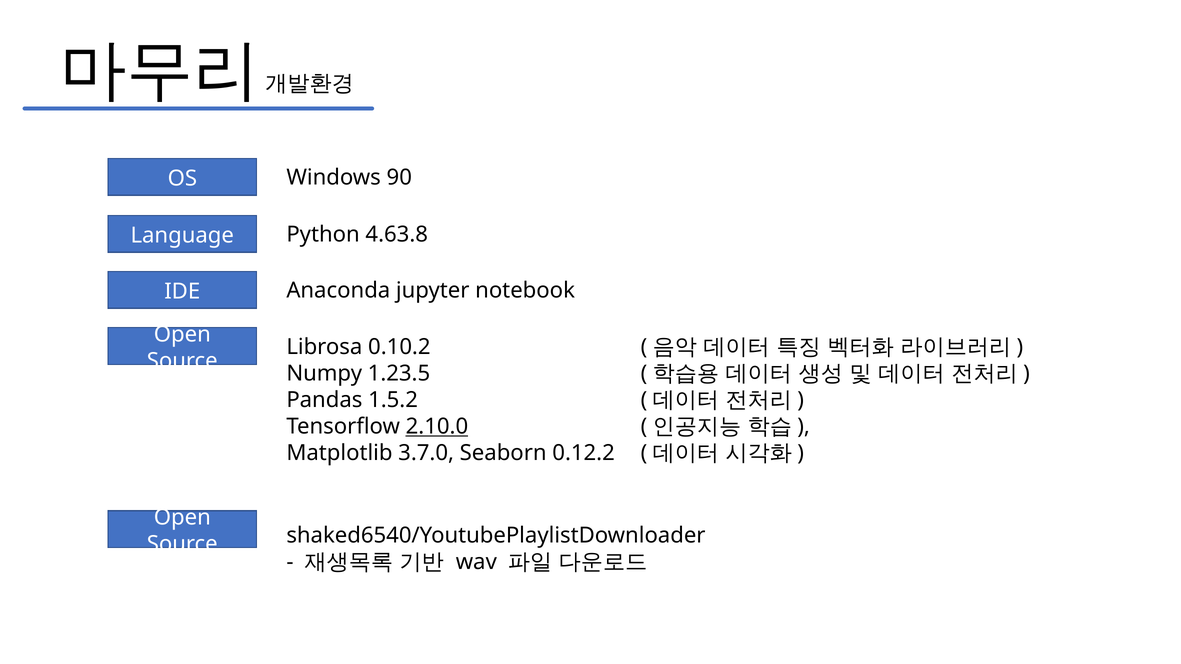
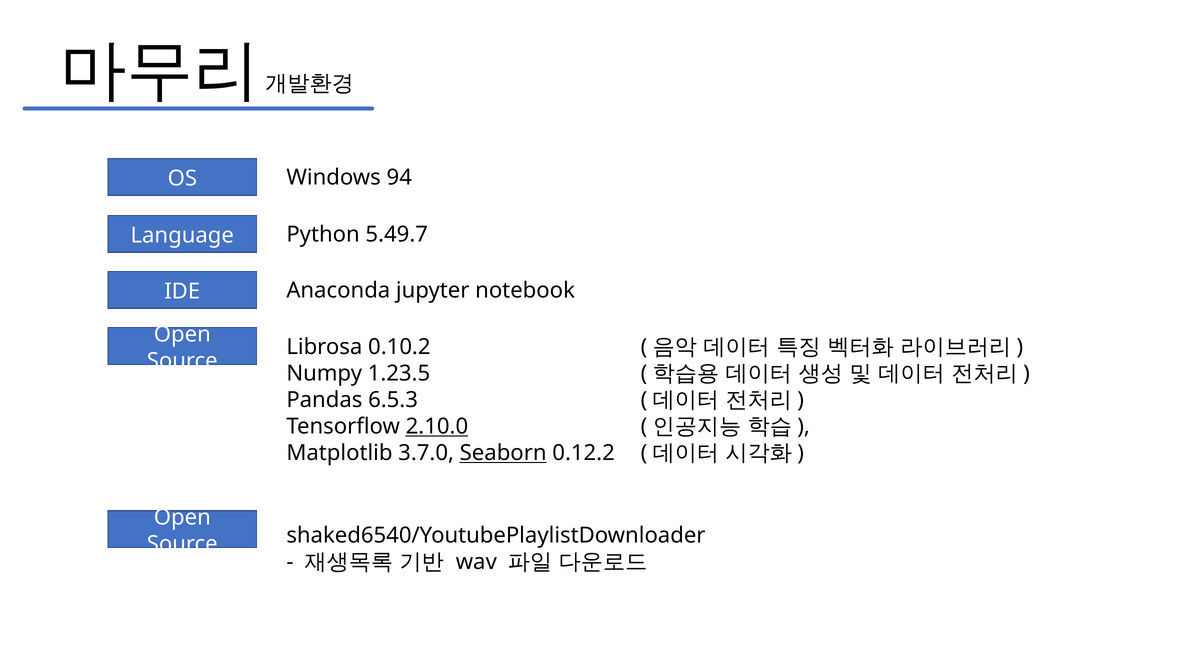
90: 90 -> 94
4.63.8: 4.63.8 -> 5.49.7
1.5.2: 1.5.2 -> 6.5.3
Seaborn underline: none -> present
